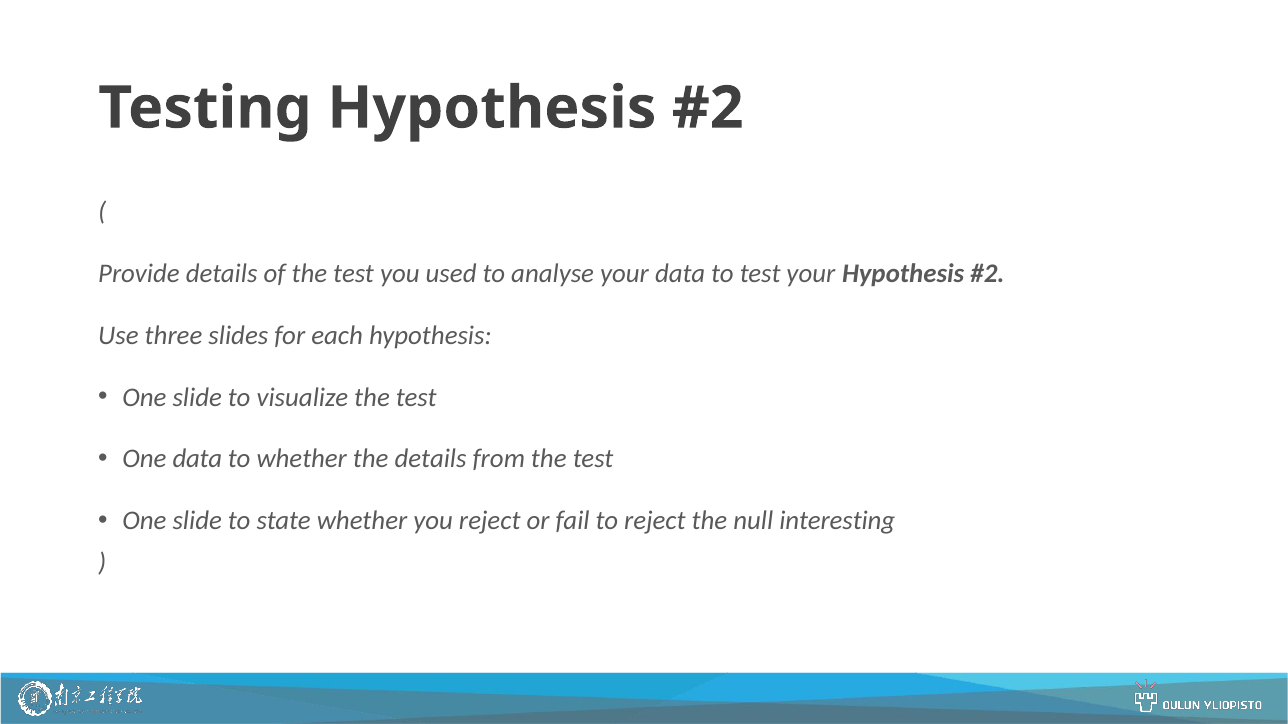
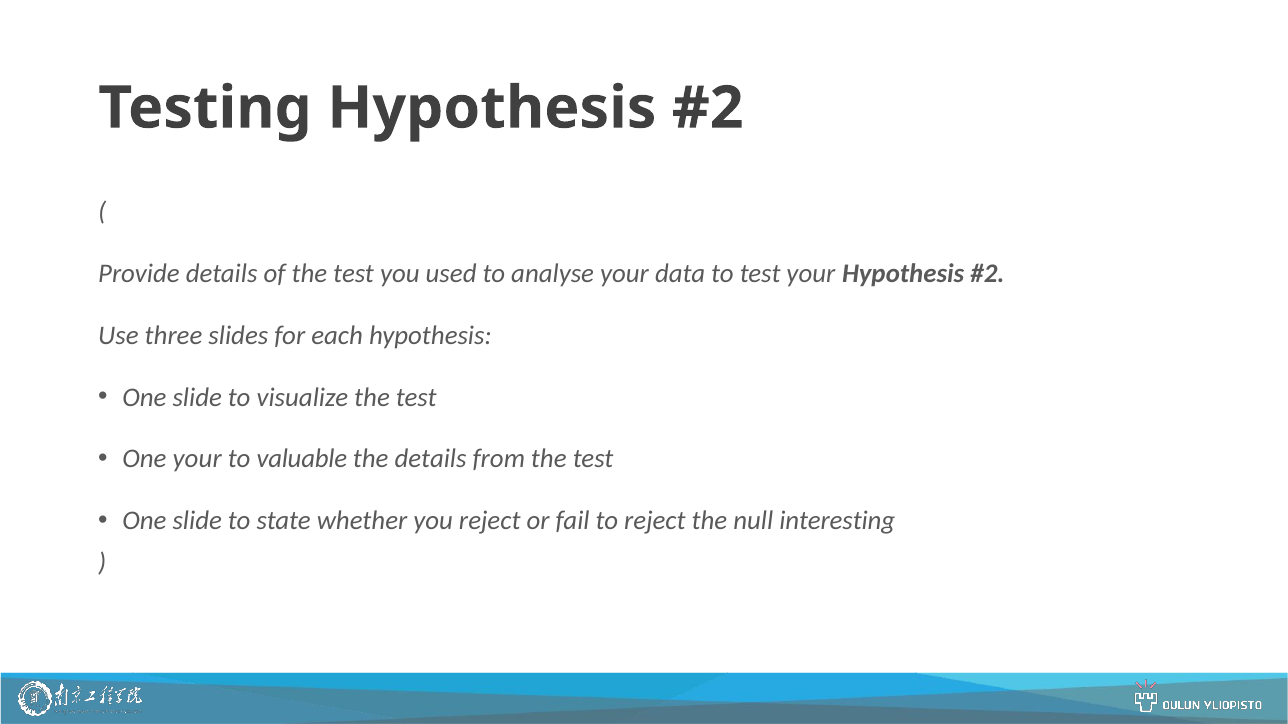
One data: data -> your
to whether: whether -> valuable
